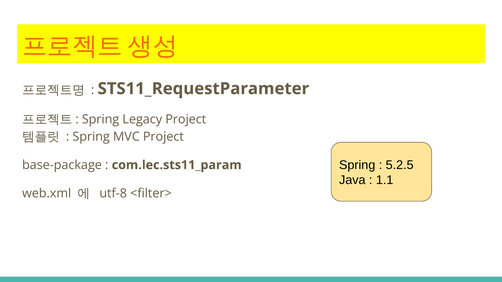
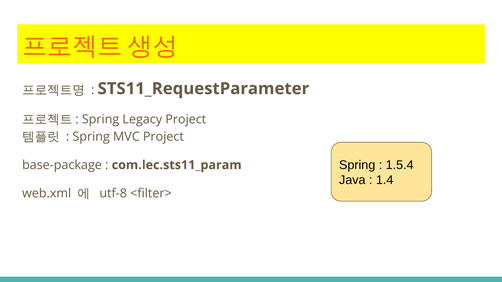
5.2.5: 5.2.5 -> 1.5.4
1.1: 1.1 -> 1.4
